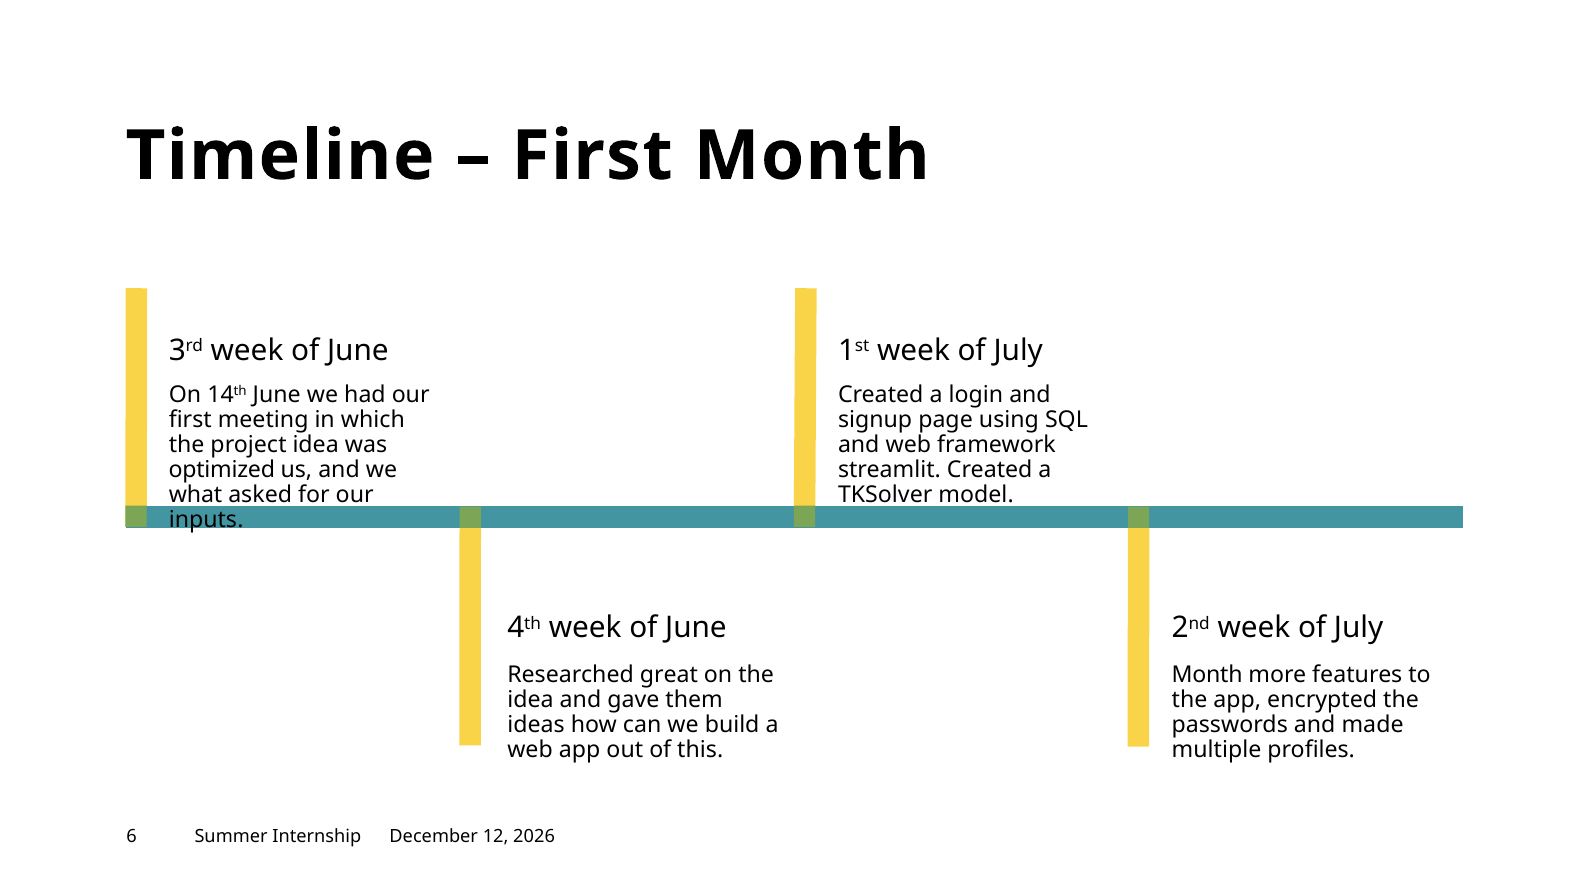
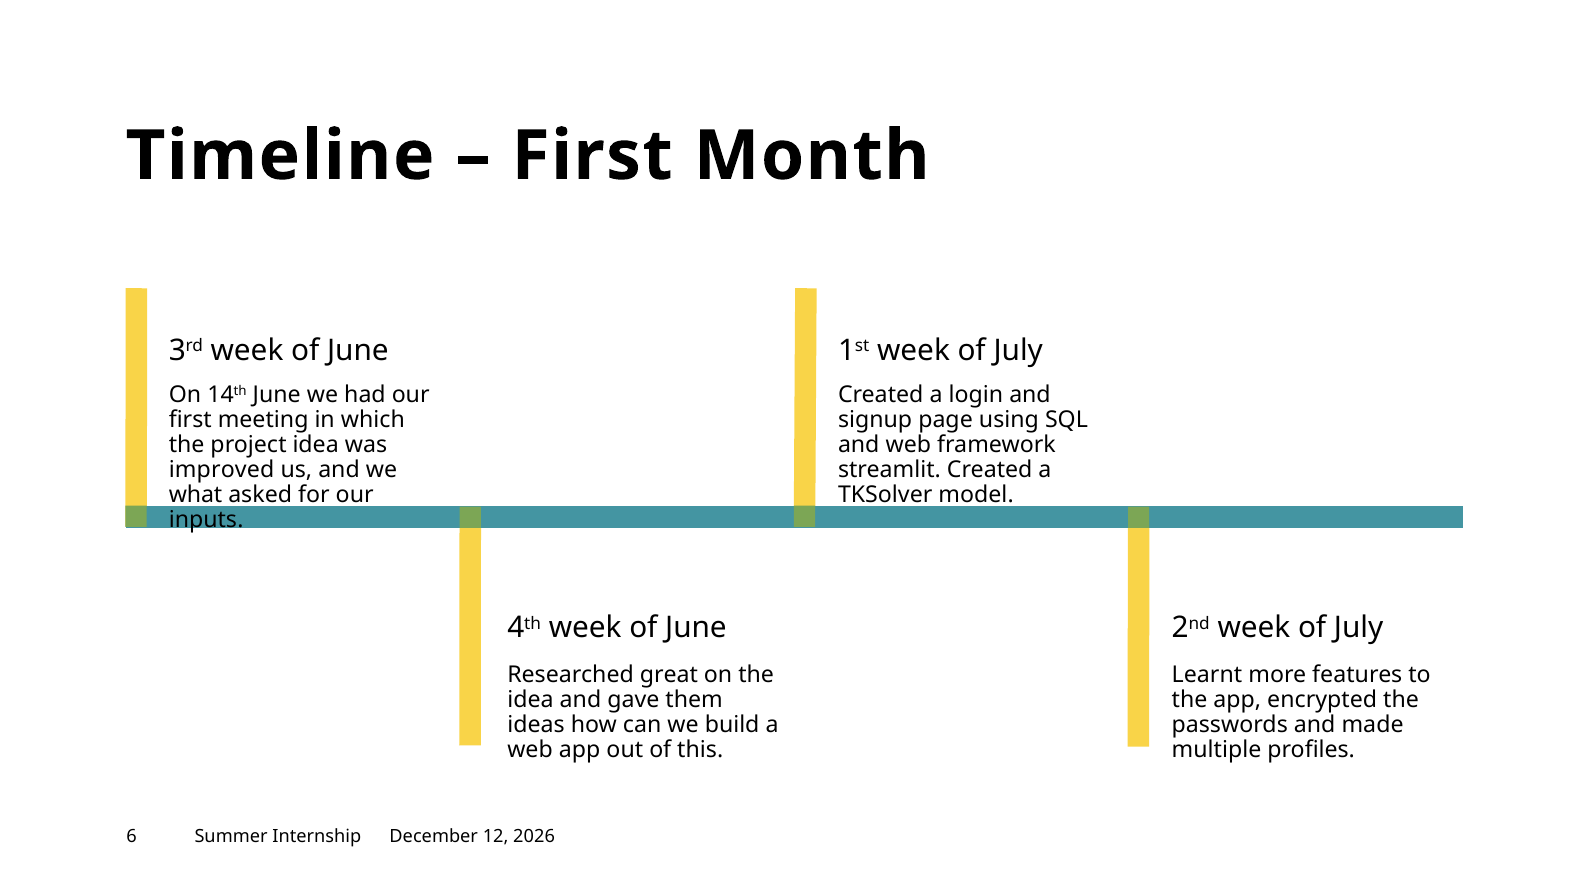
optimized: optimized -> improved
Month at (1207, 675): Month -> Learnt
